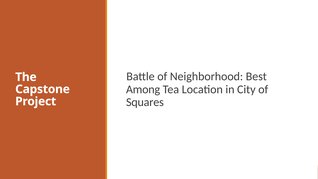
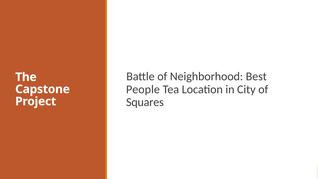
Among: Among -> People
